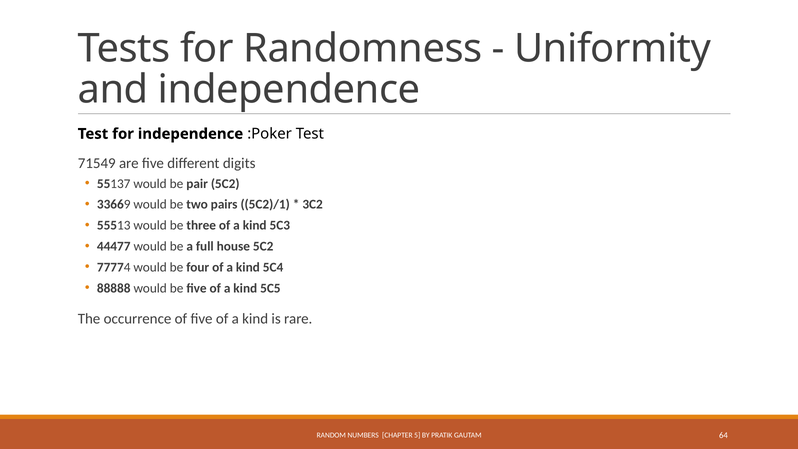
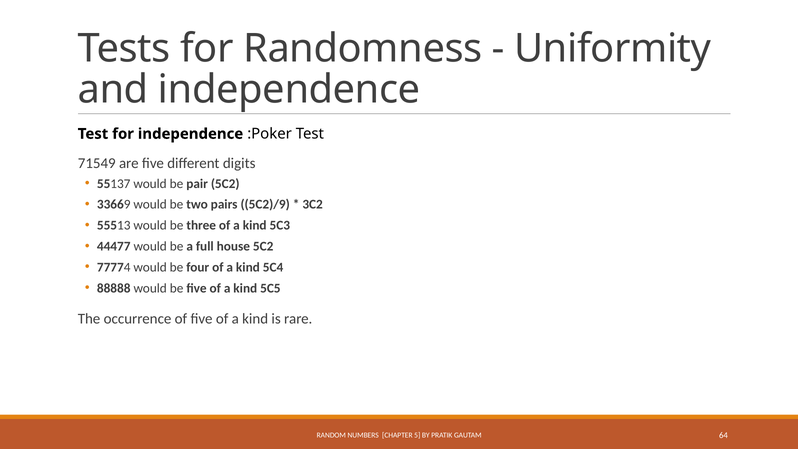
5C2)/1: 5C2)/1 -> 5C2)/9
